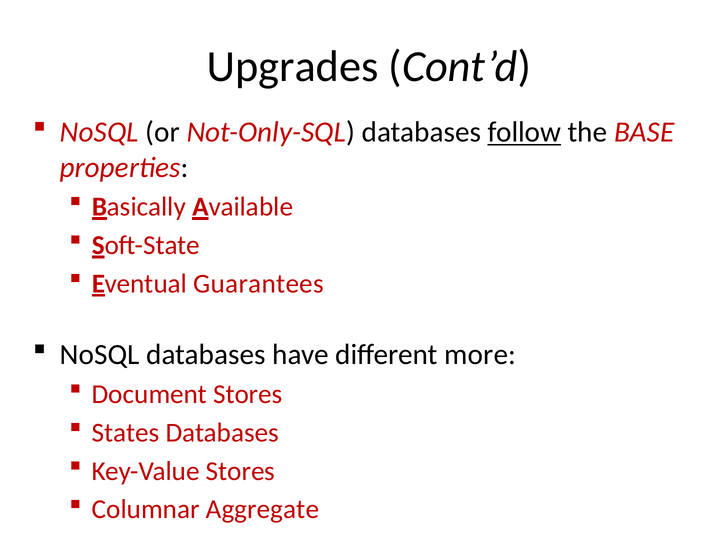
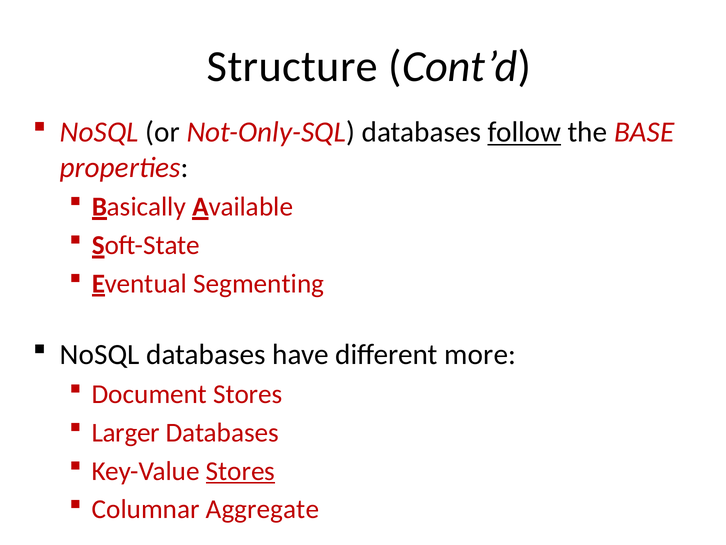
Upgrades: Upgrades -> Structure
Guarantees: Guarantees -> Segmenting
States: States -> Larger
Stores at (241, 471) underline: none -> present
